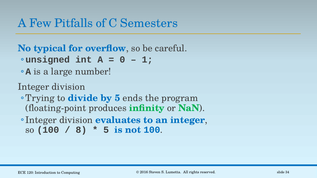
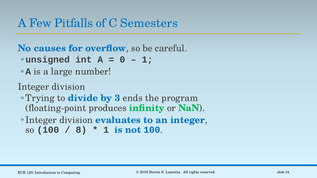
typical: typical -> causes
by 5: 5 -> 3
5 at (106, 130): 5 -> 1
